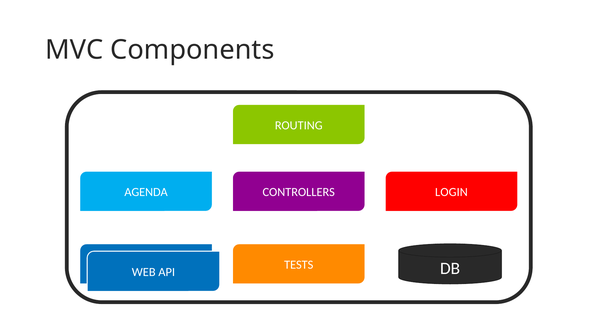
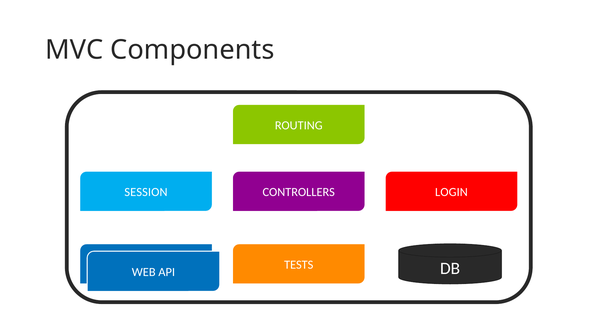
AGENDA: AGENDA -> SESSION
